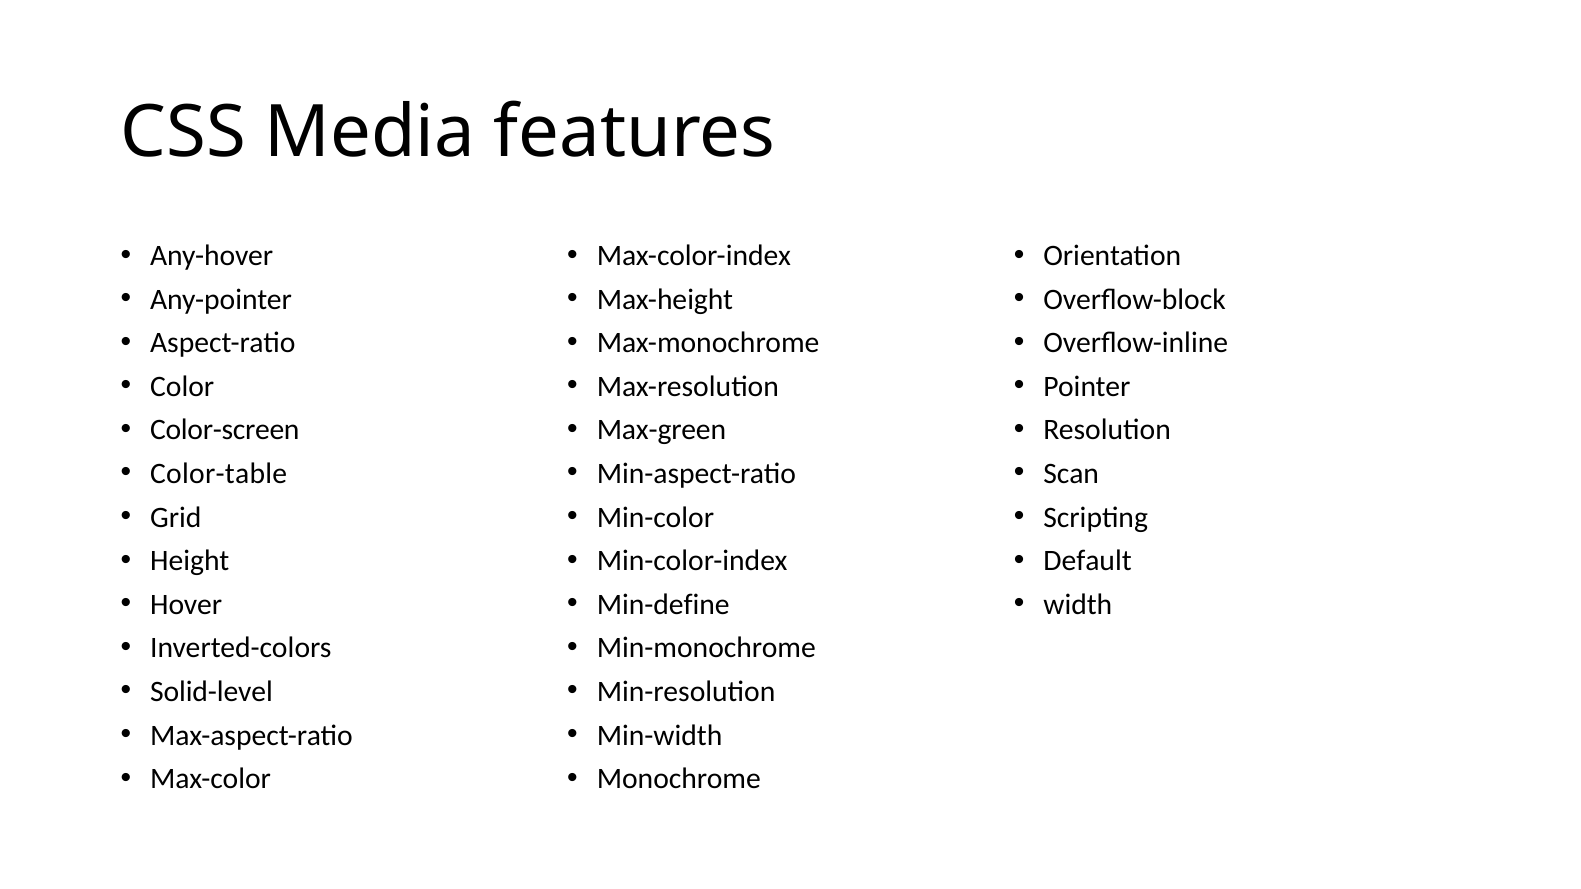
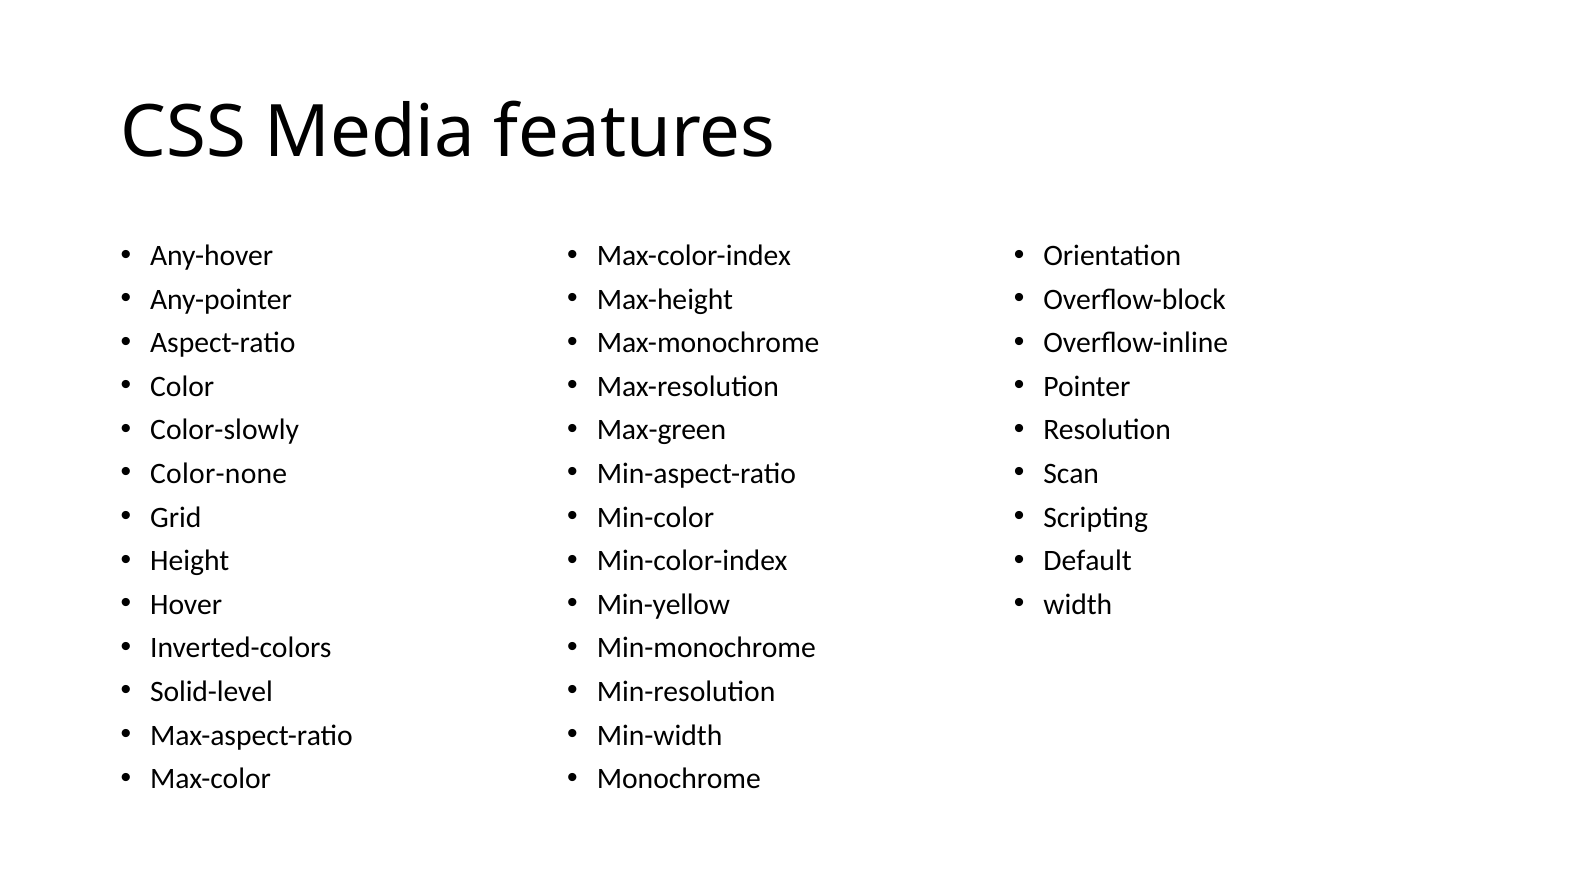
Color-screen: Color-screen -> Color-slowly
Color-table: Color-table -> Color-none
Min-define: Min-define -> Min-yellow
